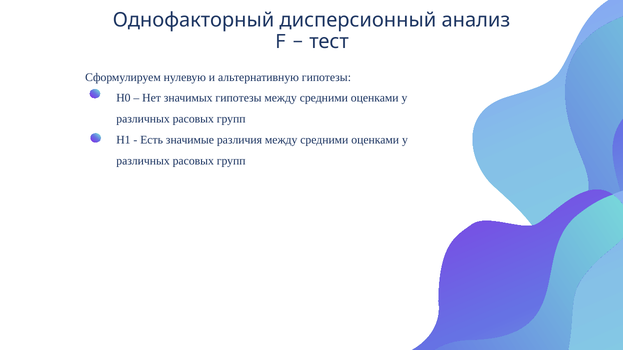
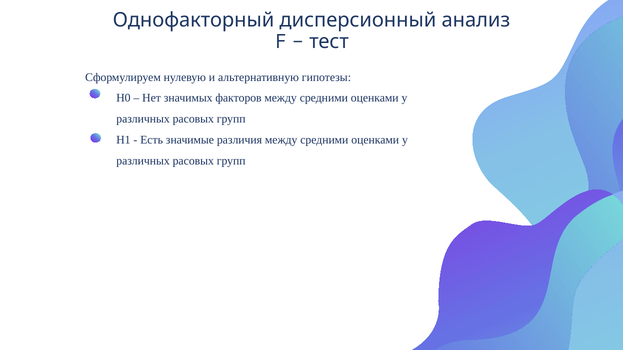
значимых гипотезы: гипотезы -> факторов
